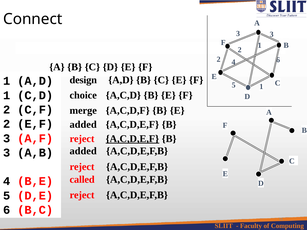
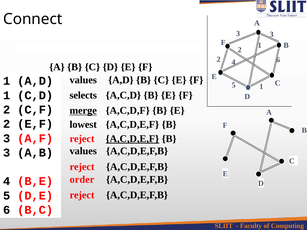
design at (83, 80): design -> values
choice: choice -> selects
merge underline: none -> present
added at (83, 125): added -> lowest
added at (83, 151): added -> values
called: called -> order
